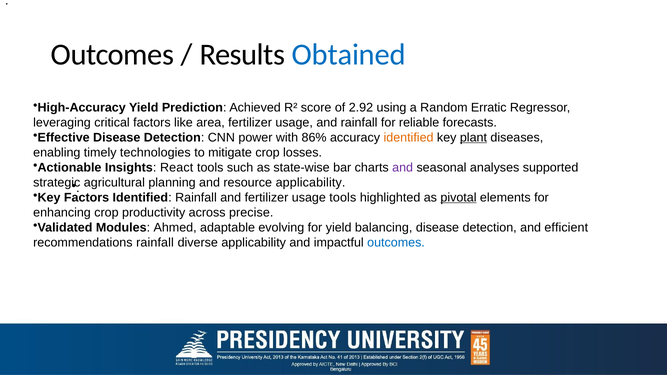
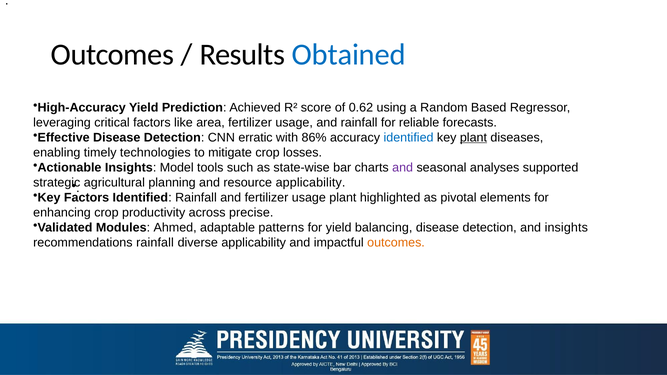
2.92: 2.92 -> 0.62
Erratic: Erratic -> Based
power: power -> erratic
identified at (409, 138) colour: orange -> blue
React: React -> Model
usage tools: tools -> plant
pivotal underline: present -> none
evolving: evolving -> patterns
and efficient: efficient -> insights
outcomes at (396, 243) colour: blue -> orange
